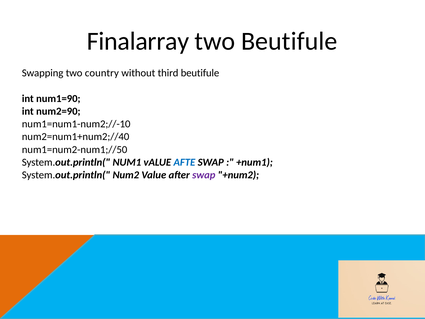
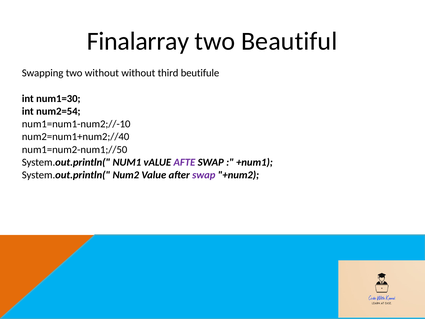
two Beutifule: Beutifule -> Beautiful
two country: country -> without
num1=90: num1=90 -> num1=30
num2=90: num2=90 -> num2=54
AFTE colour: blue -> purple
